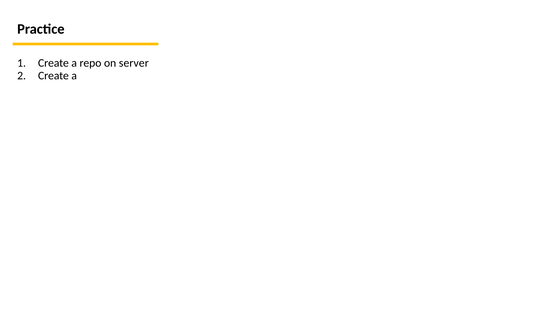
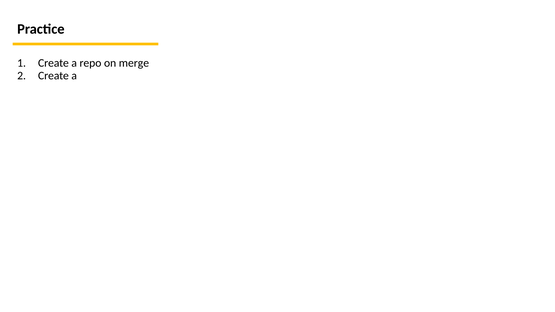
server: server -> merge
